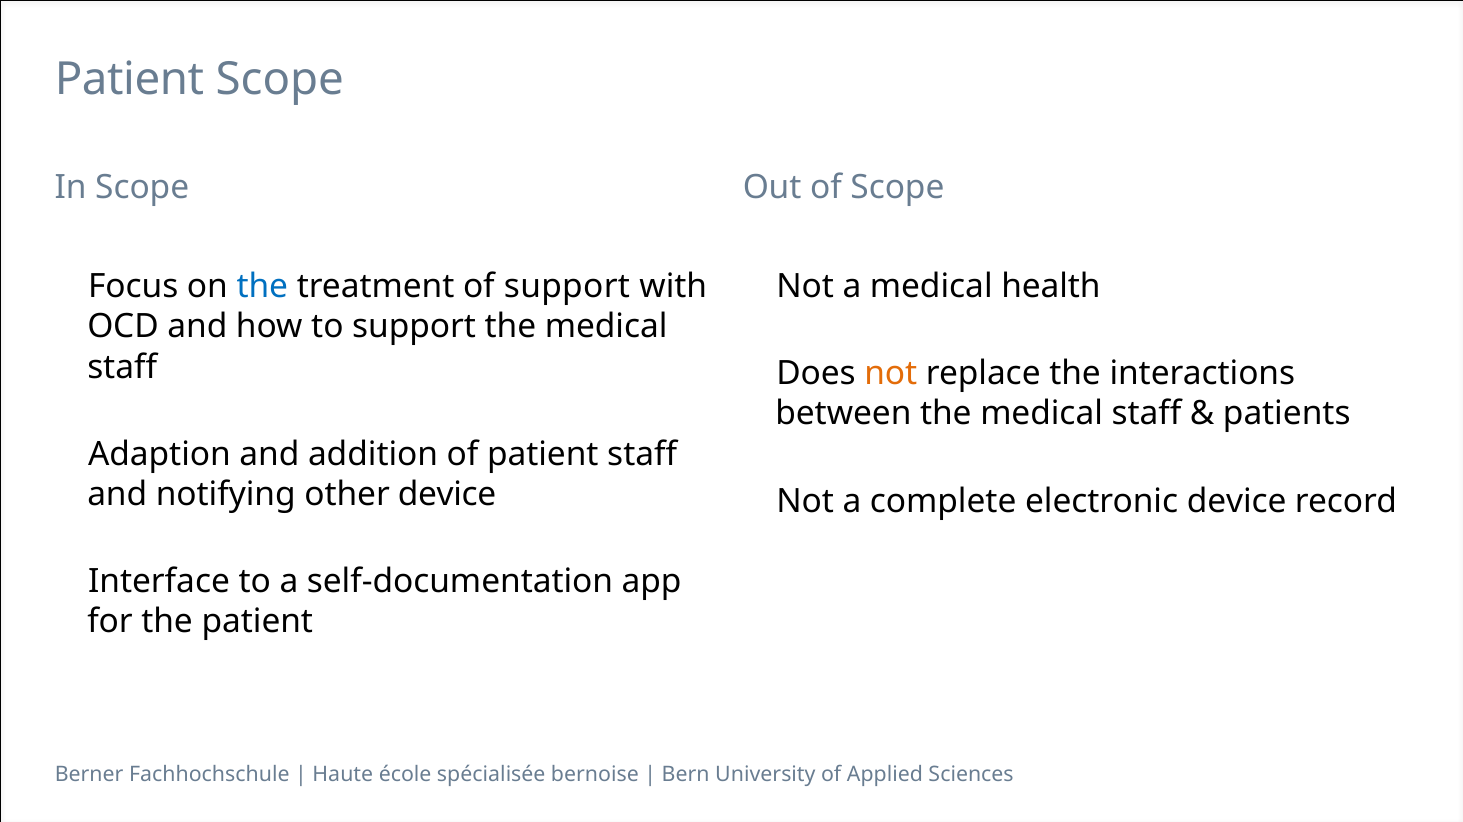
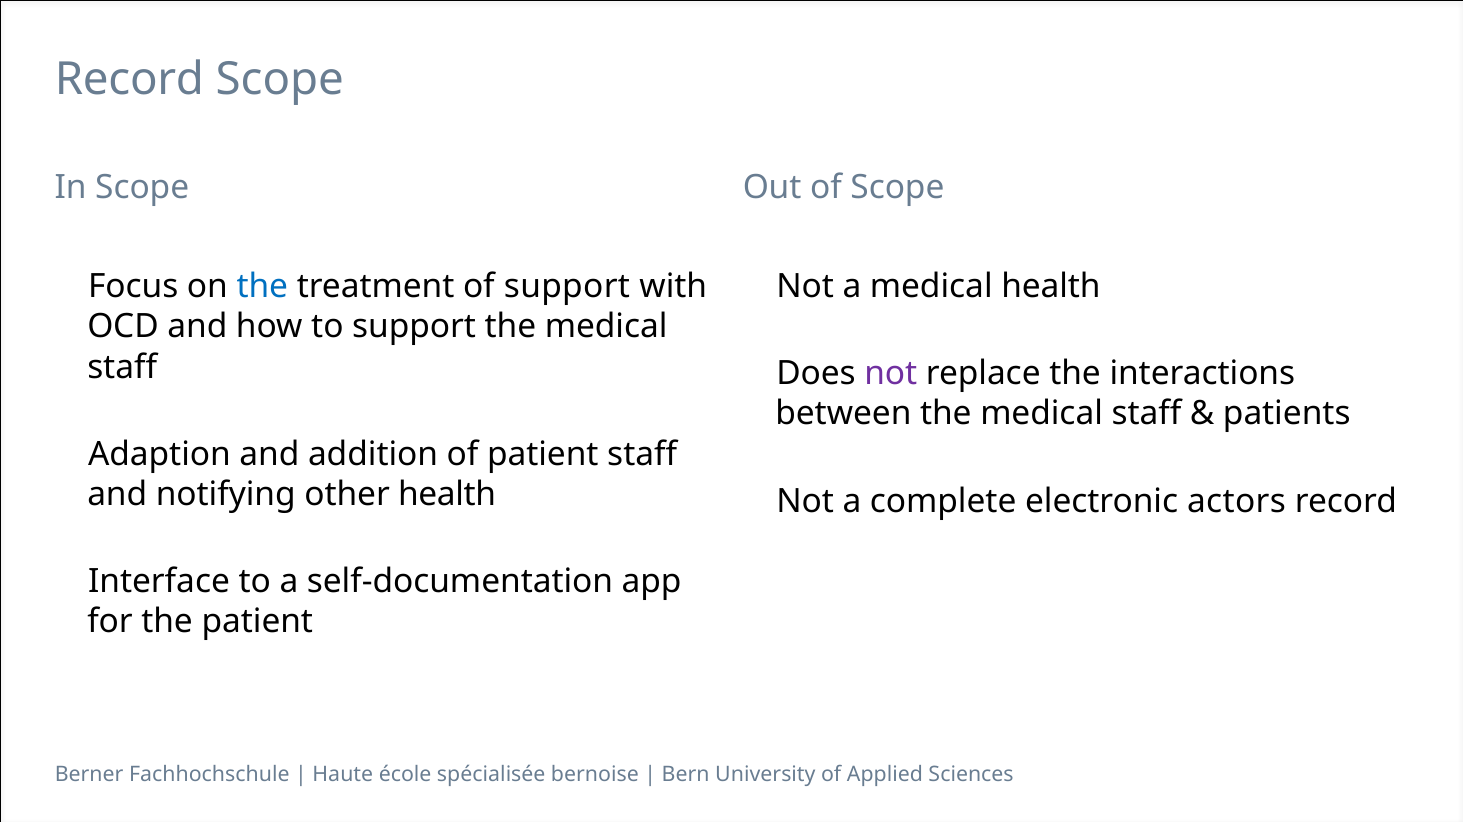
Patient at (129, 79): Patient -> Record
not colour: orange -> purple
other device: device -> health
electronic device: device -> actors
